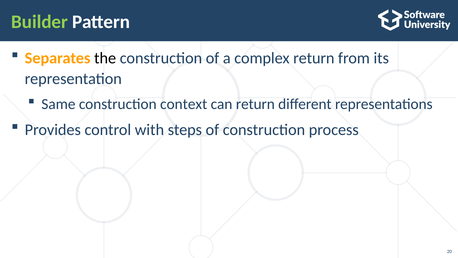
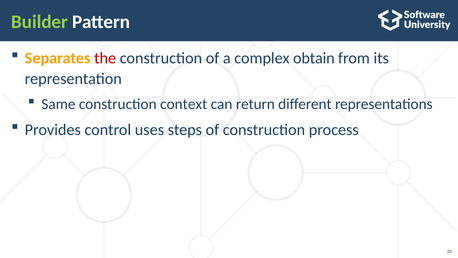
the colour: black -> red
complex return: return -> obtain
with: with -> uses
